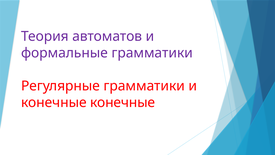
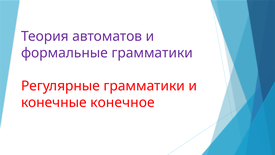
конечные конечные: конечные -> конечное
